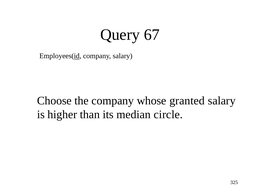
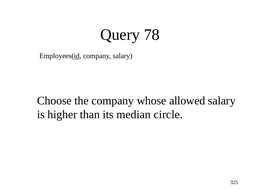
67: 67 -> 78
granted: granted -> allowed
